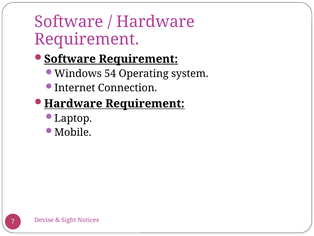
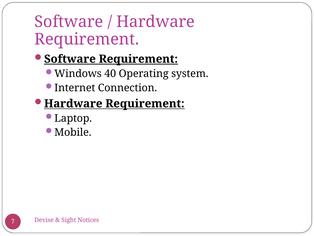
54: 54 -> 40
